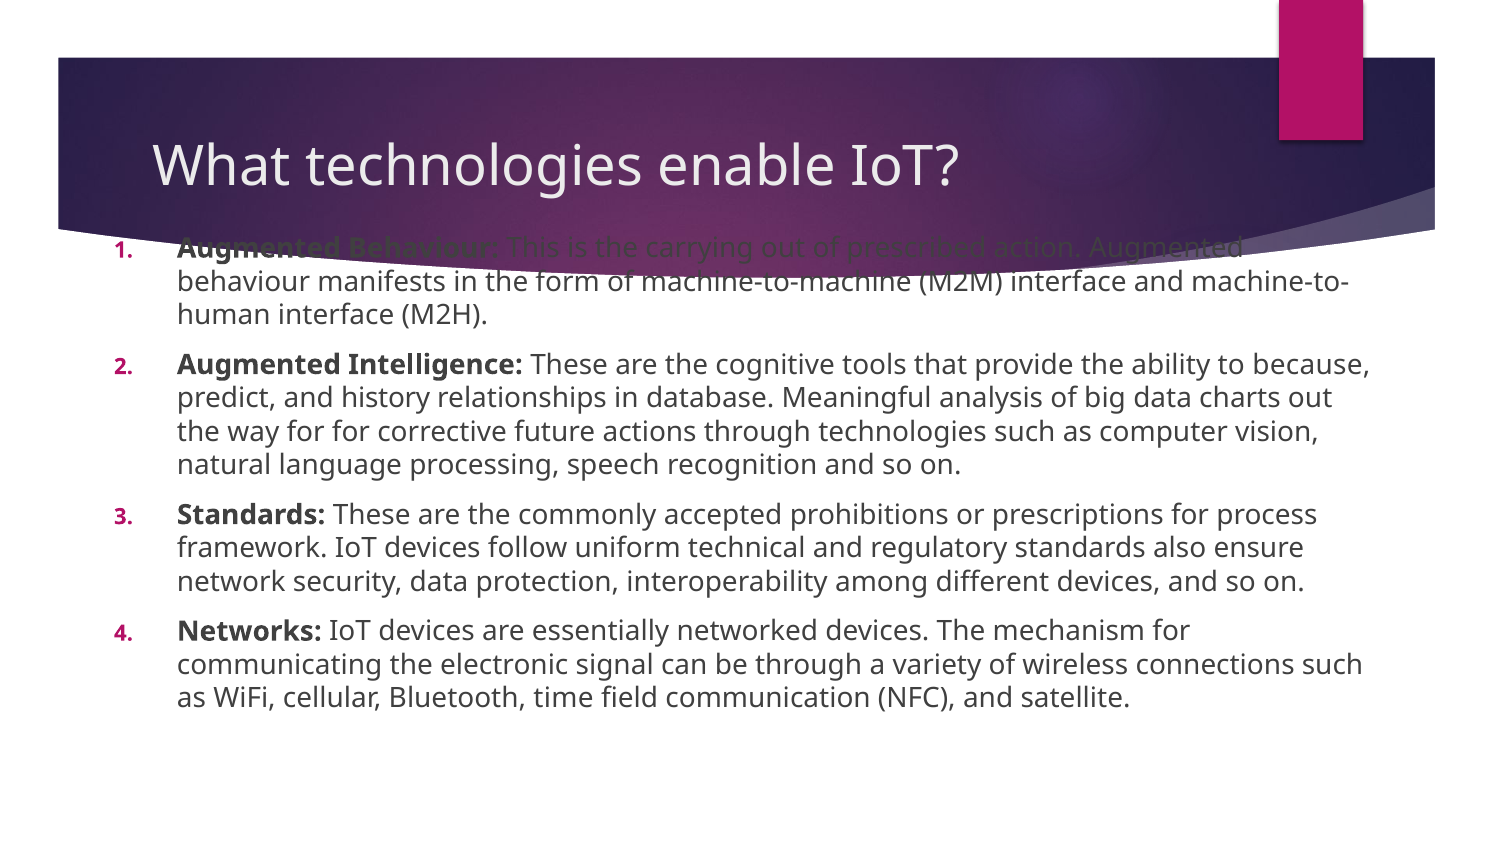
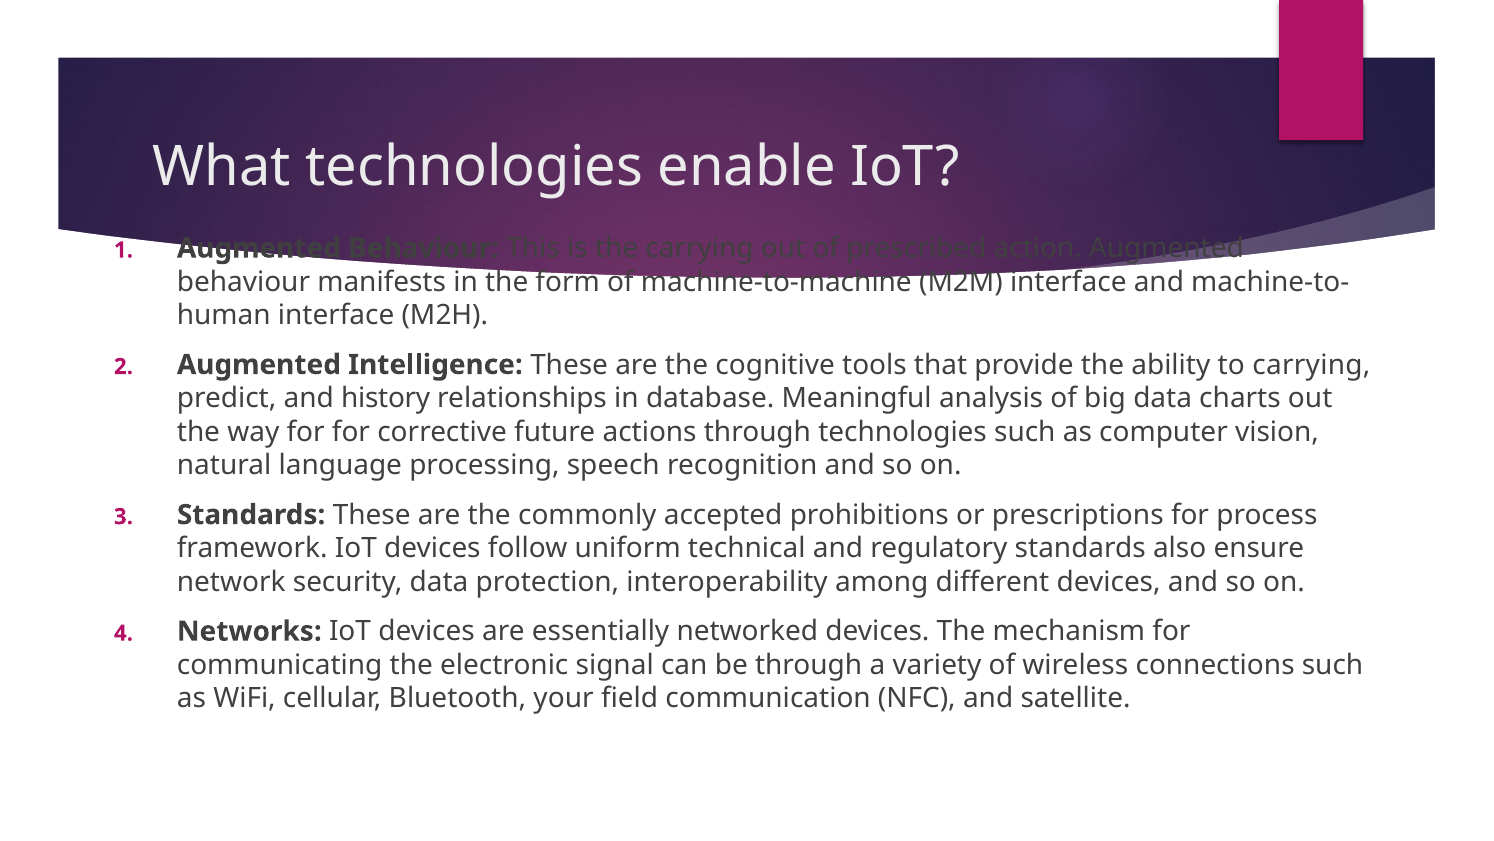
to because: because -> carrying
time: time -> your
